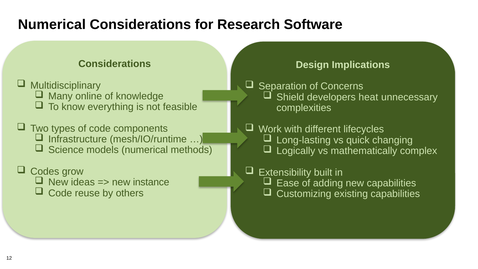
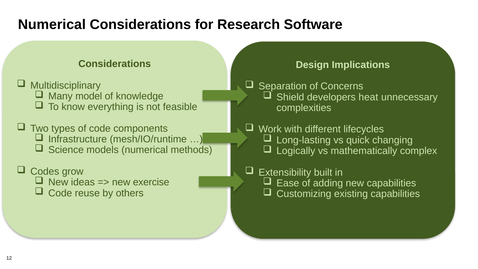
online: online -> model
instance: instance -> exercise
